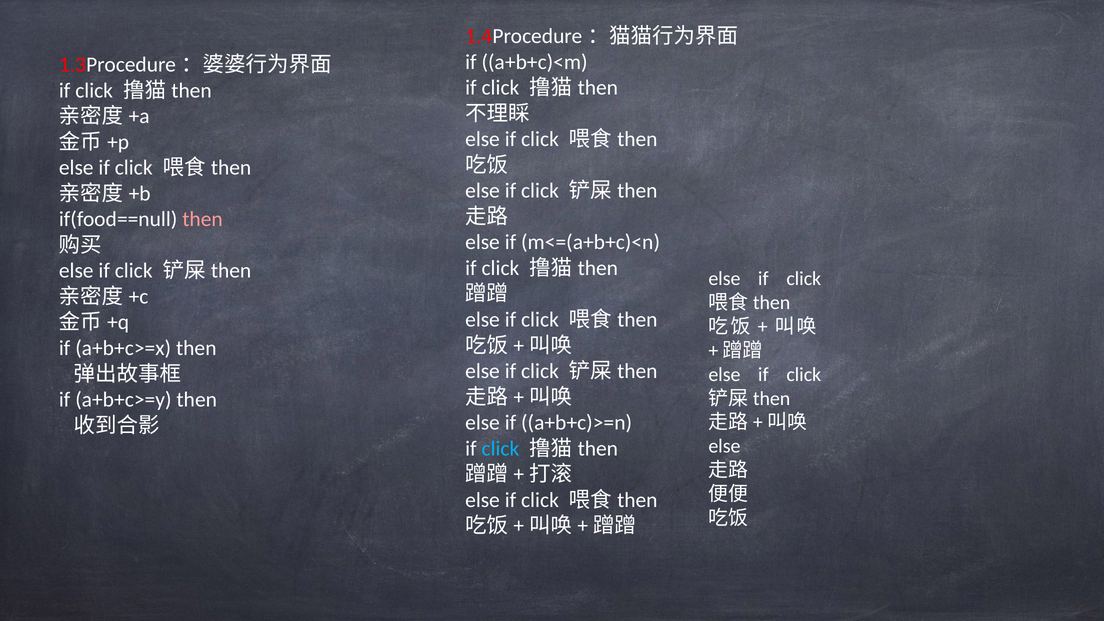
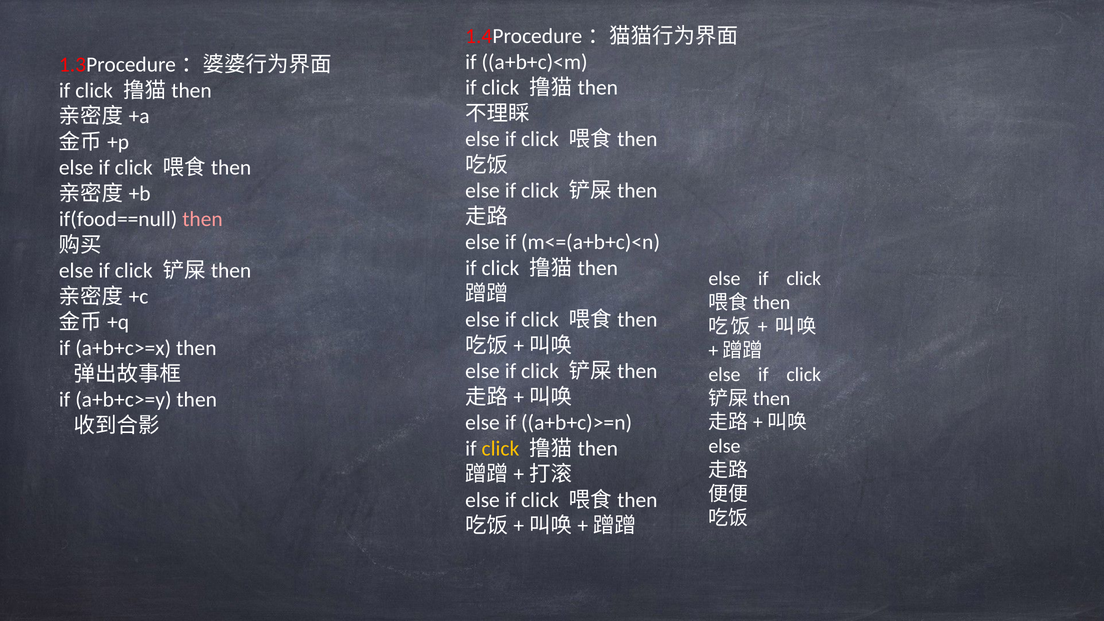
click at (500, 449) colour: light blue -> yellow
